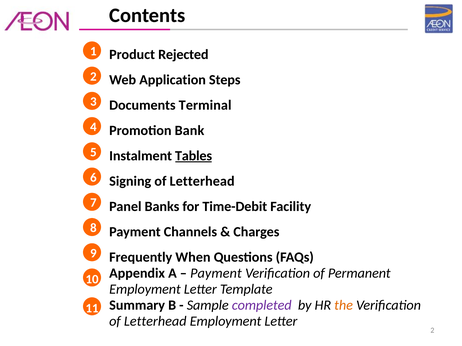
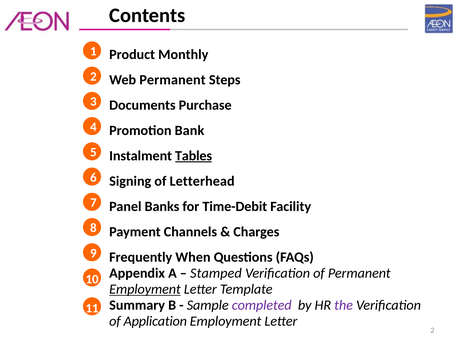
Rejected: Rejected -> Monthly
Web Application: Application -> Permanent
Terminal: Terminal -> Purchase
Payment at (216, 274): Payment -> Stamped
Employment at (145, 290) underline: none -> present
the colour: orange -> purple
Letterhead at (155, 322): Letterhead -> Application
